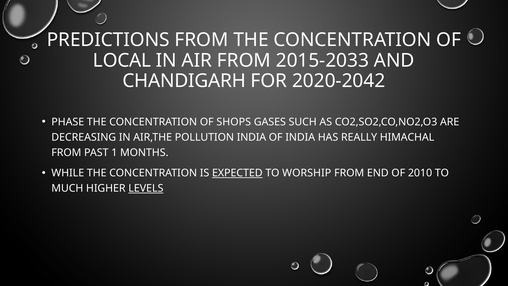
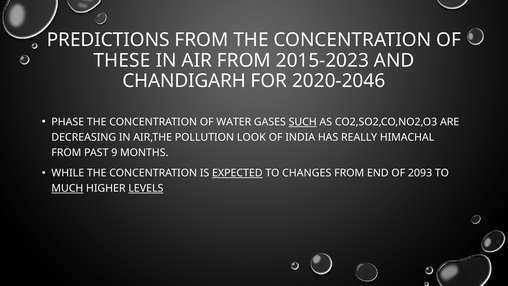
LOCAL: LOCAL -> THESE
2015-2033: 2015-2033 -> 2015-2023
2020-2042: 2020-2042 -> 2020-2046
SHOPS: SHOPS -> WATER
SUCH underline: none -> present
POLLUTION INDIA: INDIA -> LOOK
1: 1 -> 9
WORSHIP: WORSHIP -> CHANGES
2010: 2010 -> 2093
MUCH underline: none -> present
